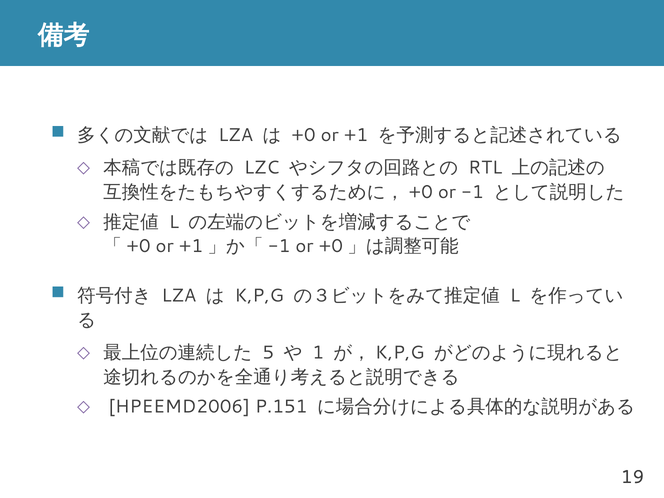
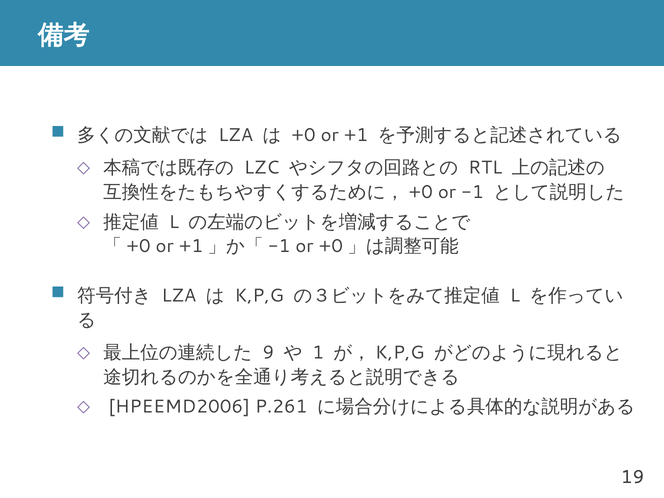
5: 5 -> 9
P.151: P.151 -> P.261
